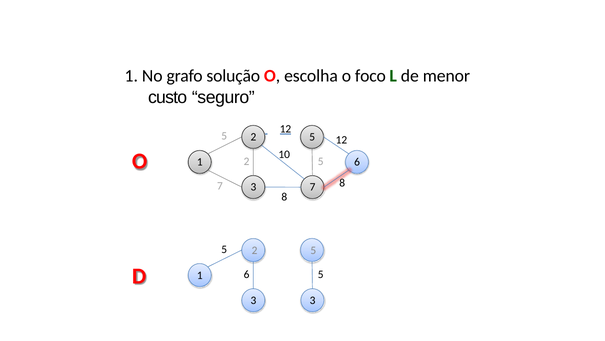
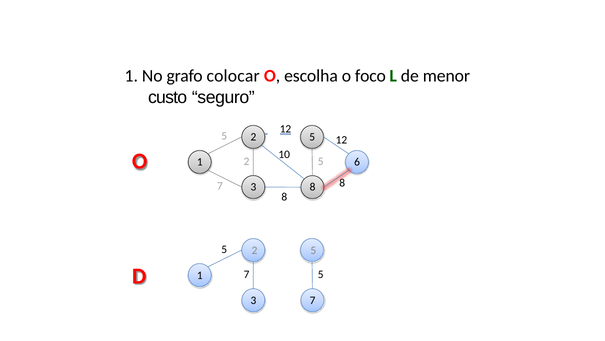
solução: solução -> colocar
3 7: 7 -> 8
D 6: 6 -> 7
3 3: 3 -> 7
